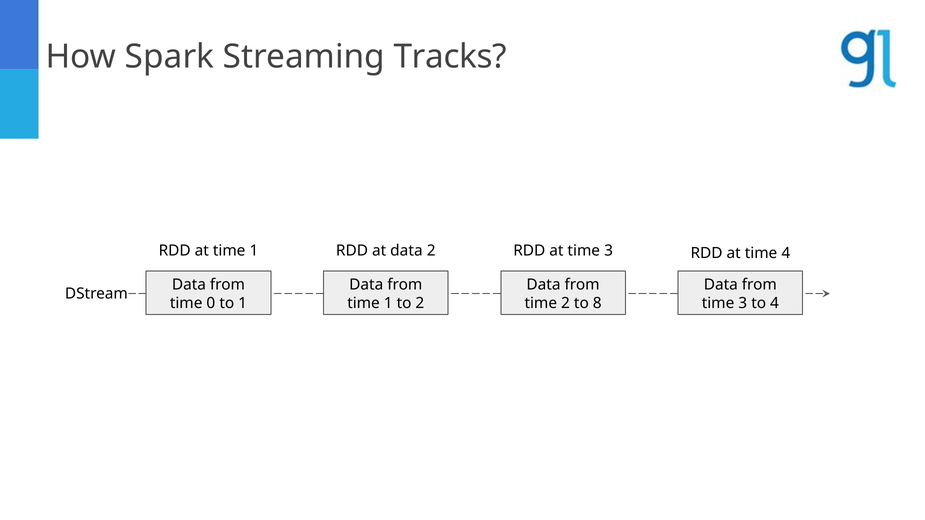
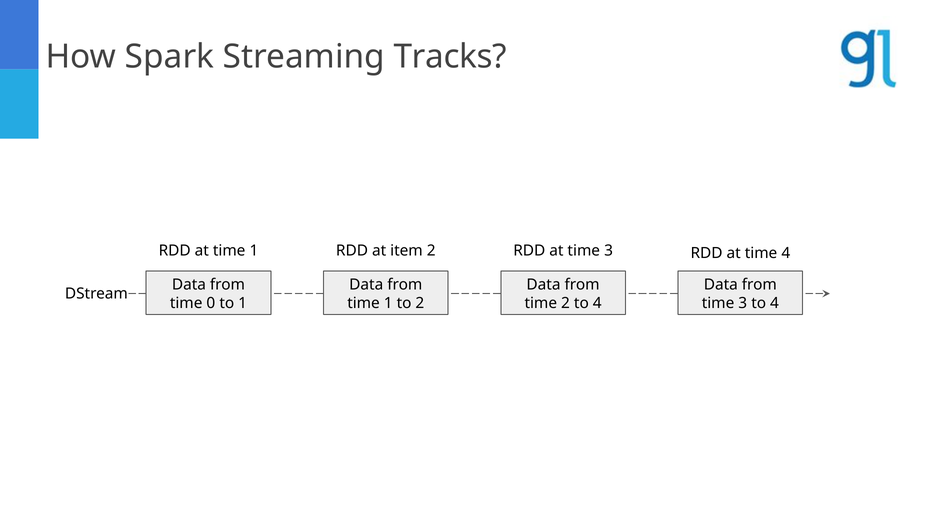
at data: data -> item
2 to 8: 8 -> 4
